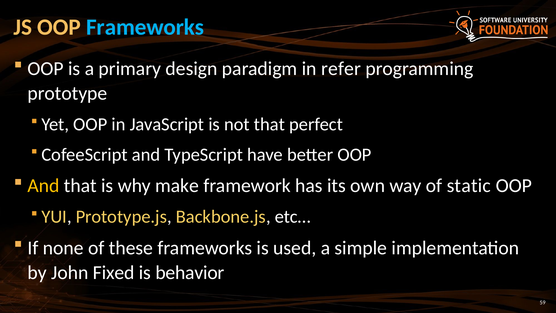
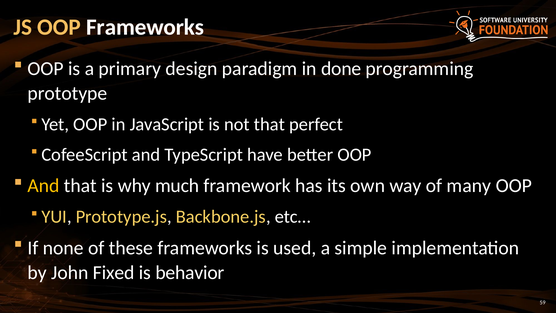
Frameworks at (145, 27) colour: light blue -> white
refer: refer -> done
make: make -> much
static: static -> many
